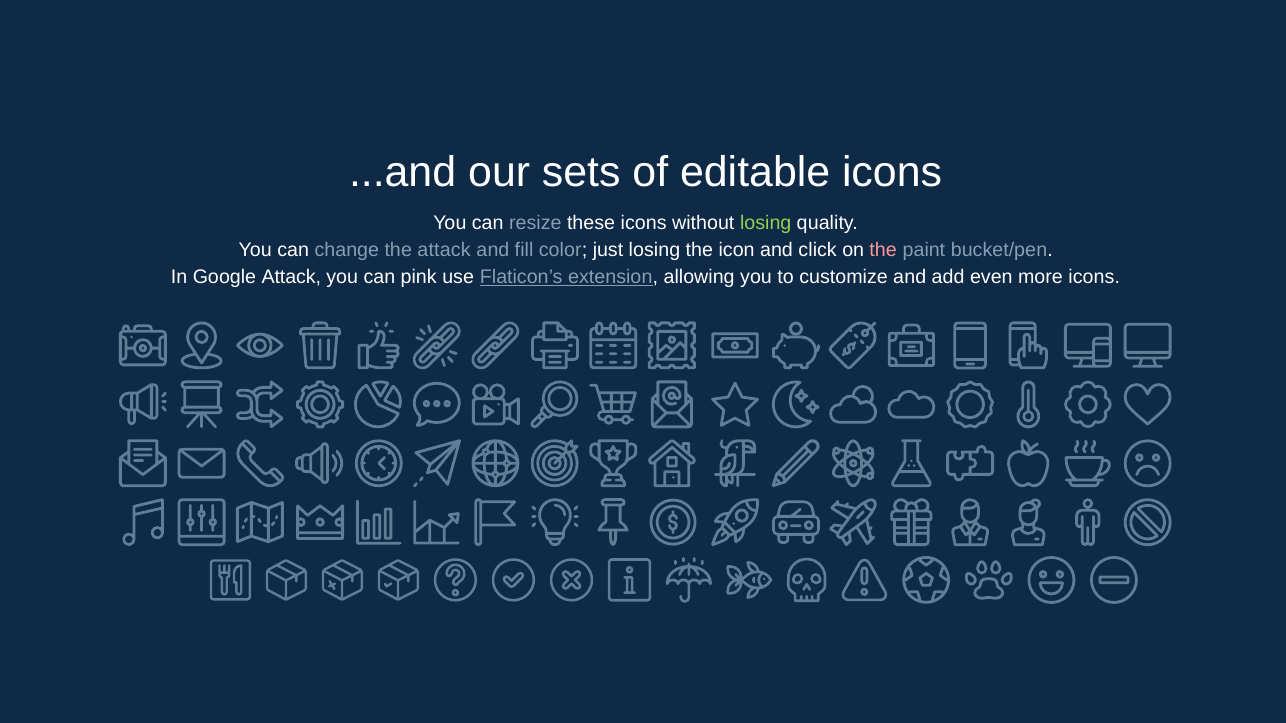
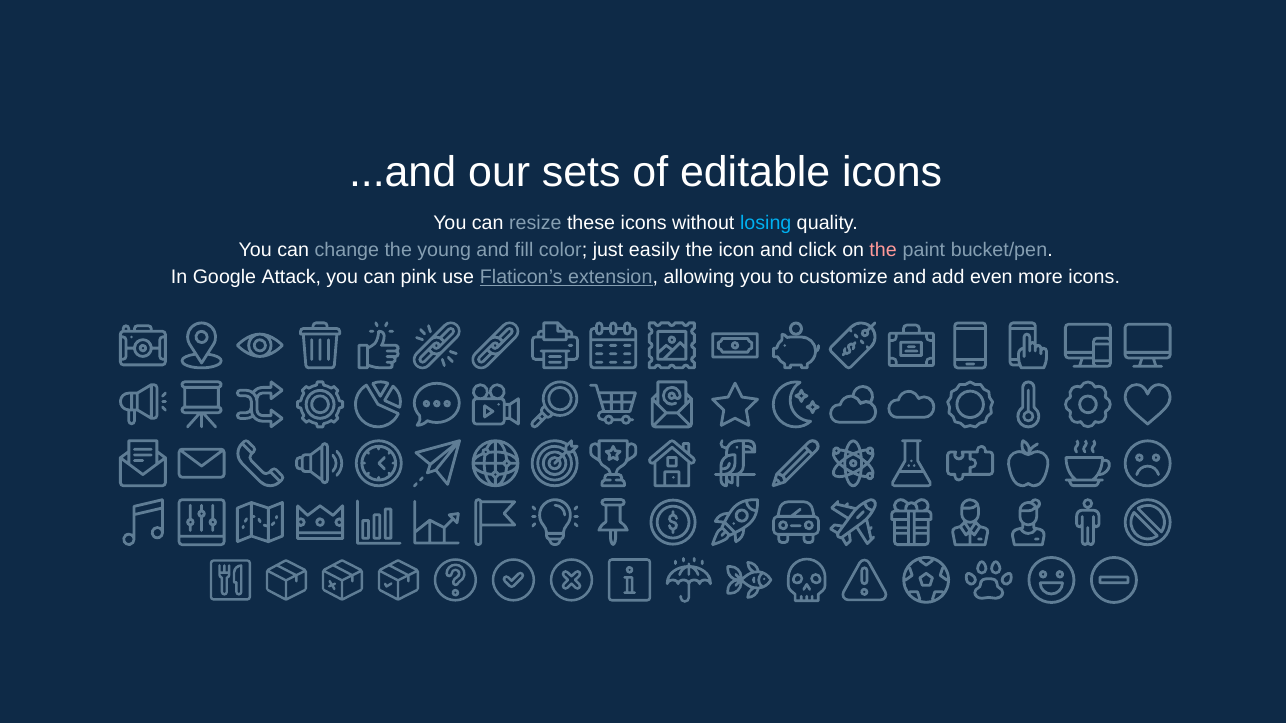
losing at (766, 223) colour: light green -> light blue
the attack: attack -> young
just losing: losing -> easily
